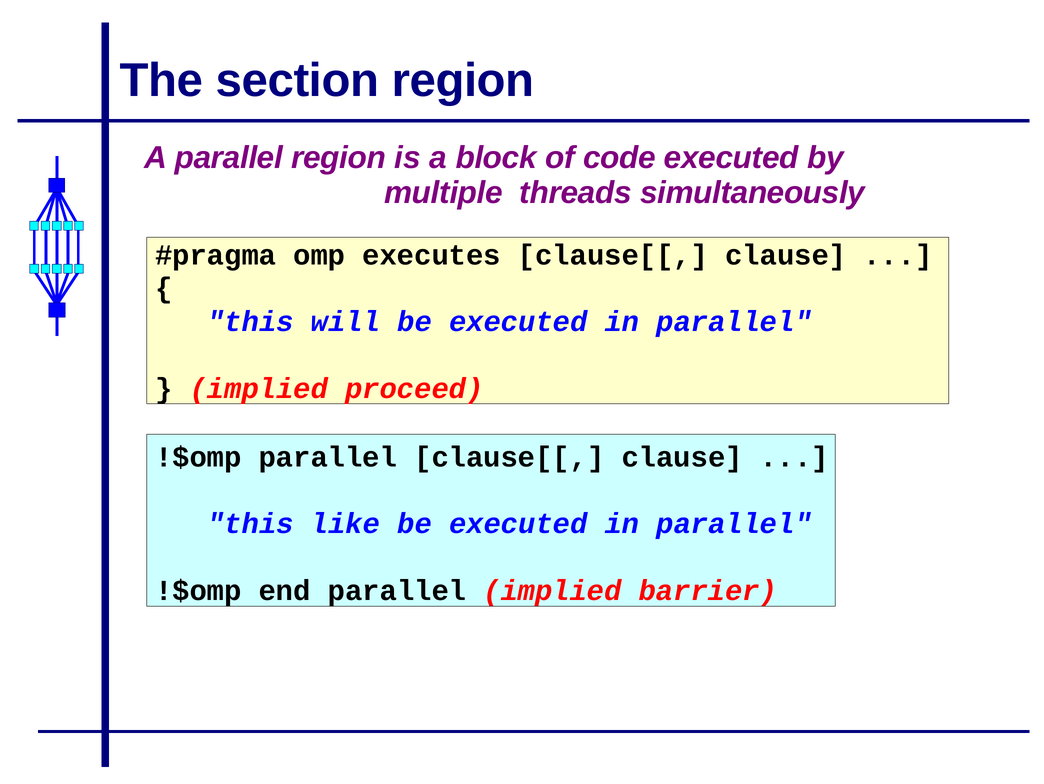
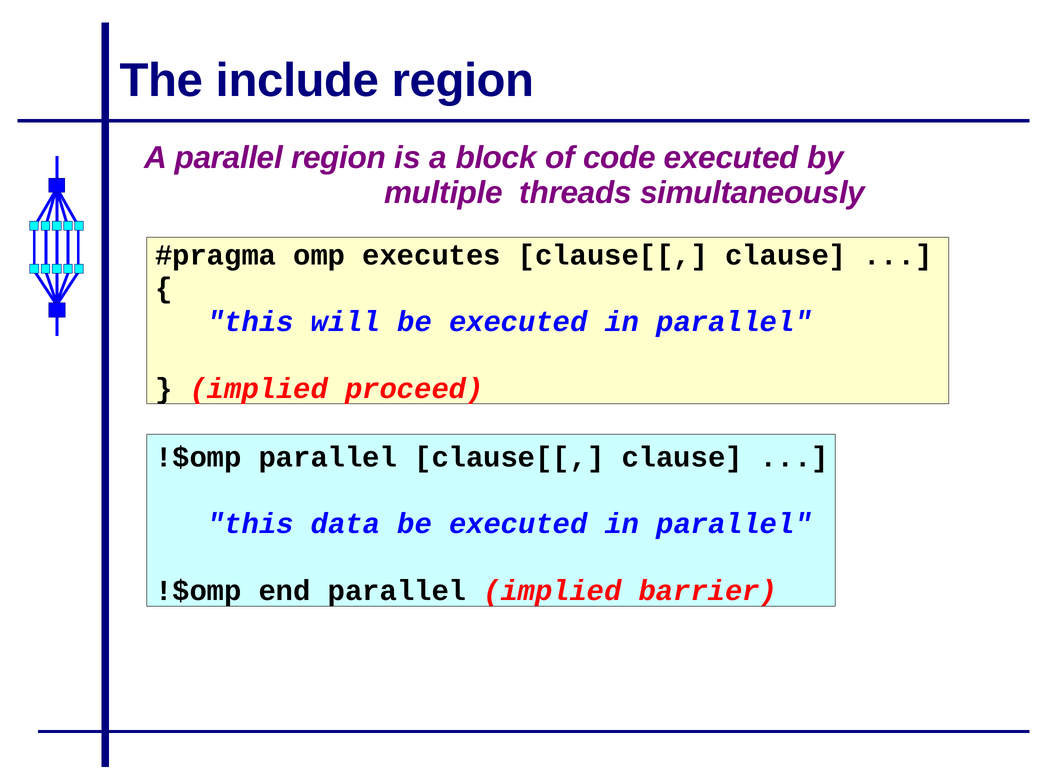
section: section -> include
like: like -> data
